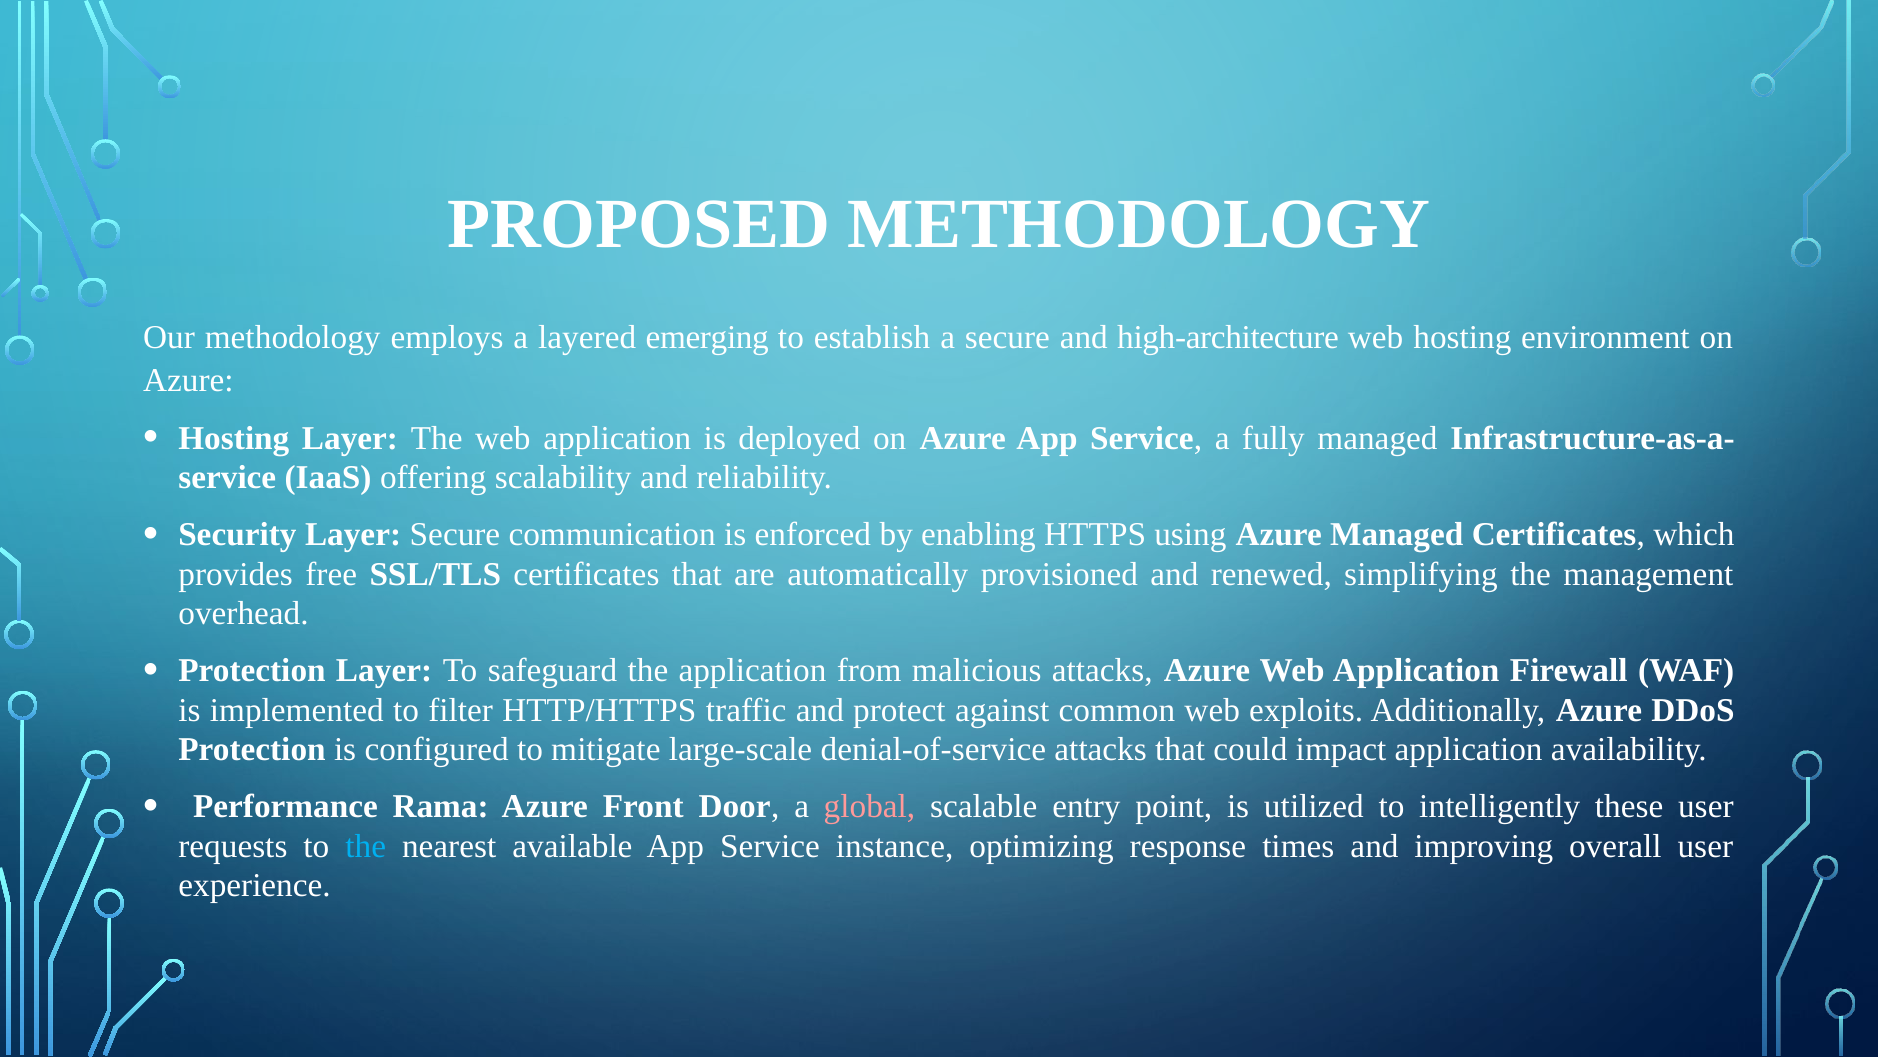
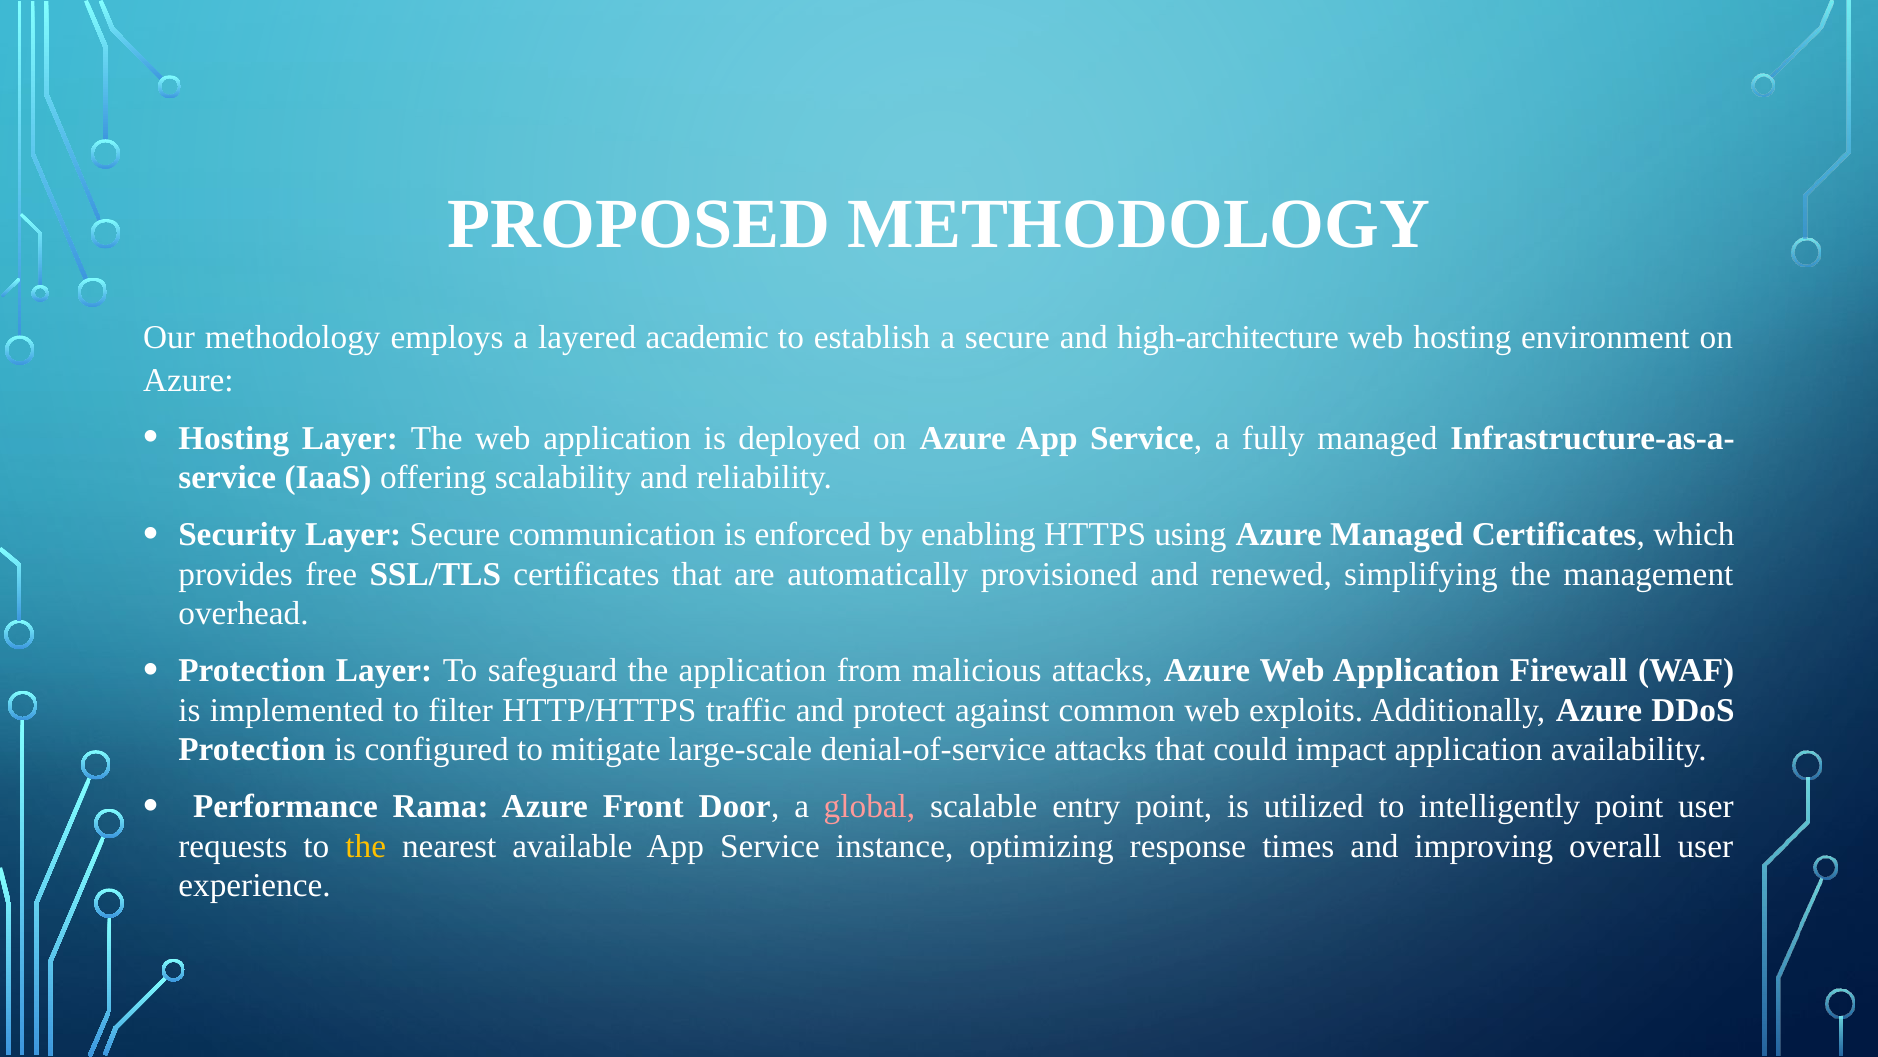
emerging: emerging -> academic
intelligently these: these -> point
the at (366, 846) colour: light blue -> yellow
